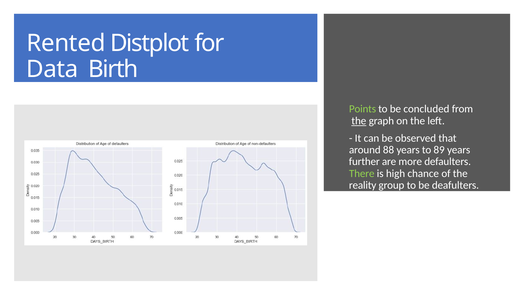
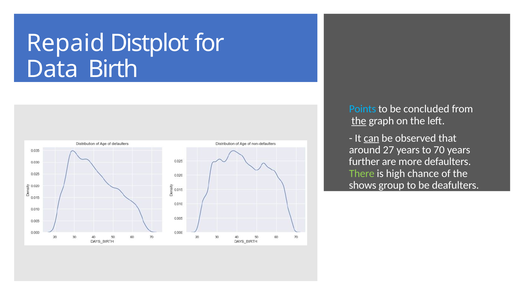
Rented: Rented -> Repaid
Points colour: light green -> light blue
can underline: none -> present
88: 88 -> 27
89: 89 -> 70
reality: reality -> shows
